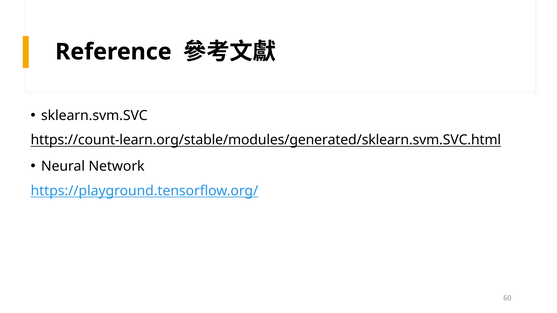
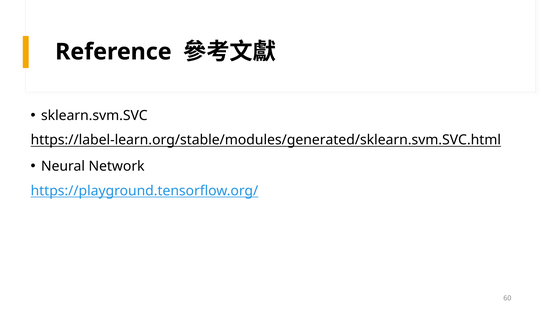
https://count-learn.org/stable/modules/generated/sklearn.svm.SVC.html: https://count-learn.org/stable/modules/generated/sklearn.svm.SVC.html -> https://label-learn.org/stable/modules/generated/sklearn.svm.SVC.html
